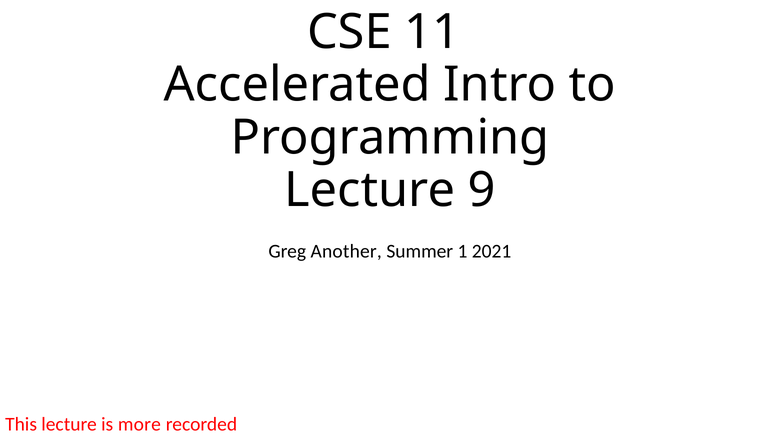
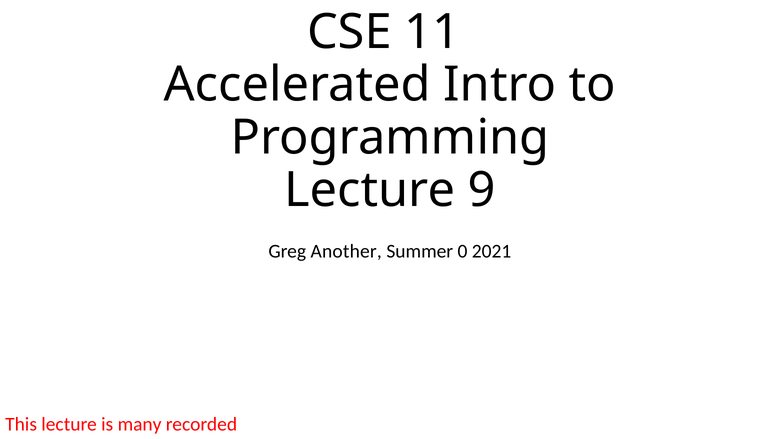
1: 1 -> 0
more: more -> many
